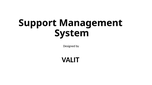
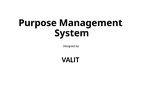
Support: Support -> Purpose
